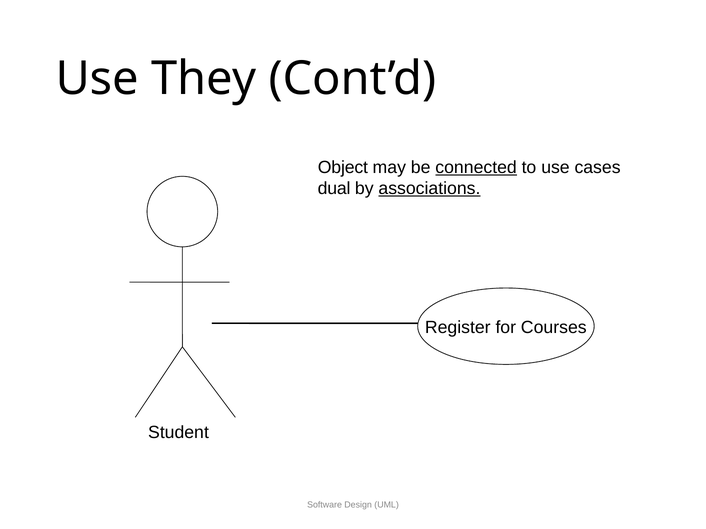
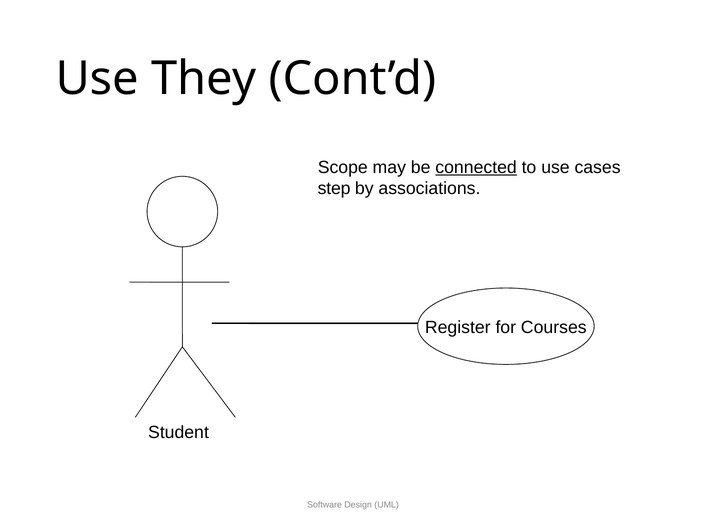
Object: Object -> Scope
dual: dual -> step
associations underline: present -> none
